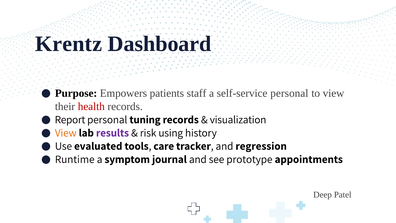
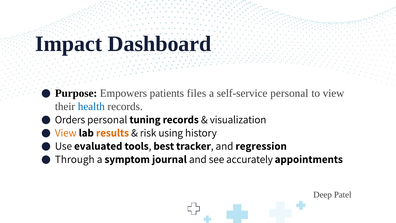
Krentz: Krentz -> Impact
staff: staff -> files
health colour: red -> blue
Report: Report -> Orders
results colour: purple -> orange
care: care -> best
Runtime: Runtime -> Through
prototype: prototype -> accurately
